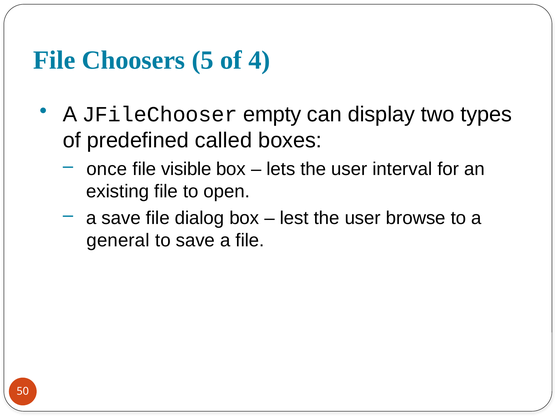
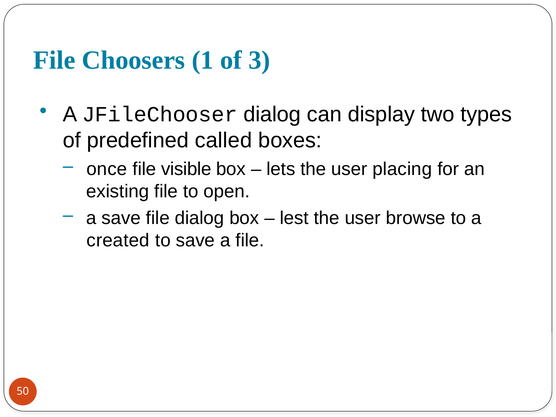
5: 5 -> 1
4: 4 -> 3
JFileChooser empty: empty -> dialog
interval: interval -> placing
general: general -> created
